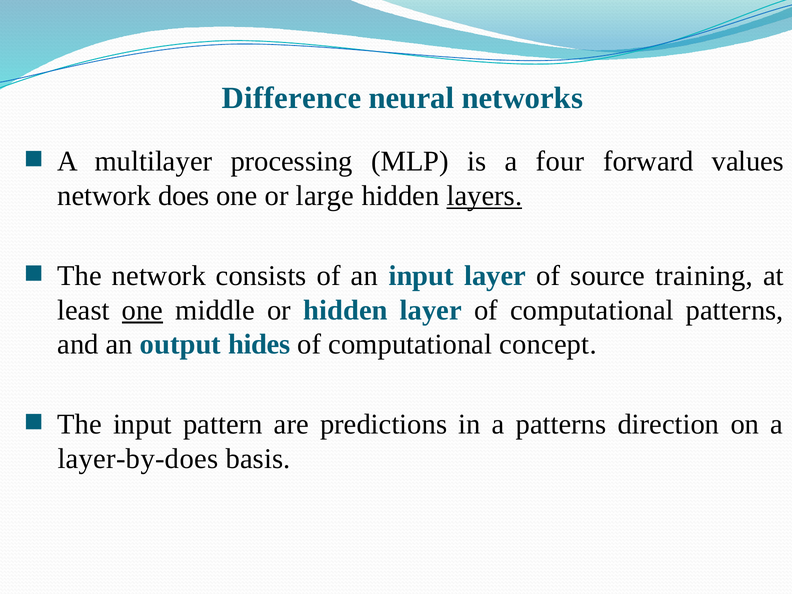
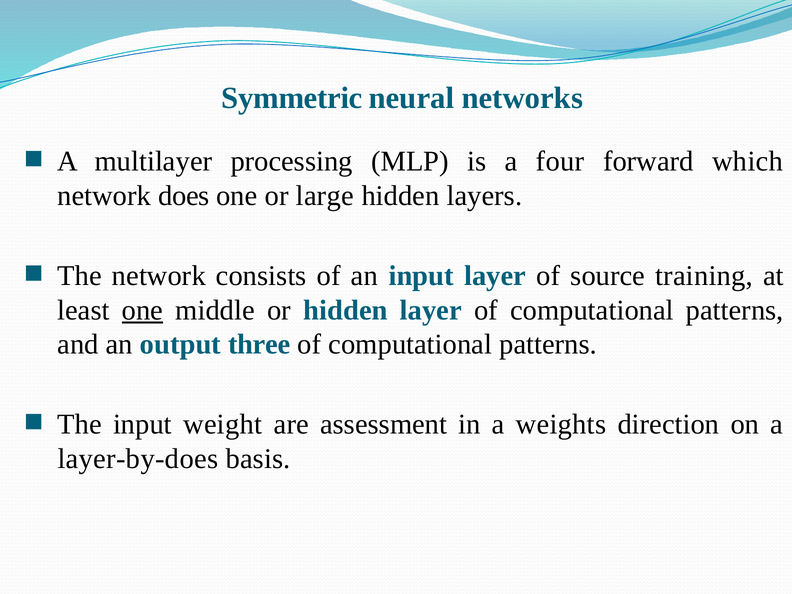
Difference: Difference -> Symmetric
values: values -> which
layers underline: present -> none
hides: hides -> three
concept at (548, 344): concept -> patterns
pattern: pattern -> weight
predictions: predictions -> assessment
a patterns: patterns -> weights
